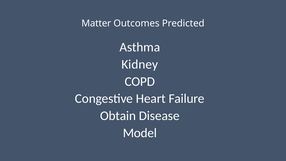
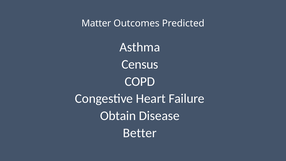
Kidney: Kidney -> Census
Model: Model -> Better
